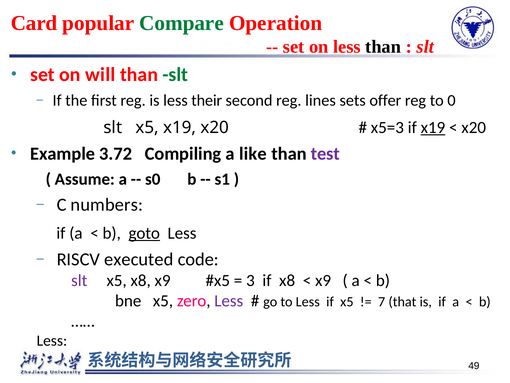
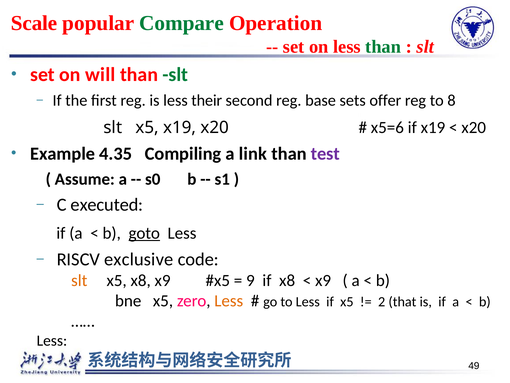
Card: Card -> Scale
than at (383, 47) colour: black -> green
lines: lines -> base
0: 0 -> 8
x5=3: x5=3 -> x5=6
x19 at (433, 127) underline: present -> none
3.72: 3.72 -> 4.35
like: like -> link
numbers: numbers -> executed
executed: executed -> exclusive
slt at (79, 280) colour: purple -> orange
3: 3 -> 9
Less at (229, 300) colour: purple -> orange
7: 7 -> 2
